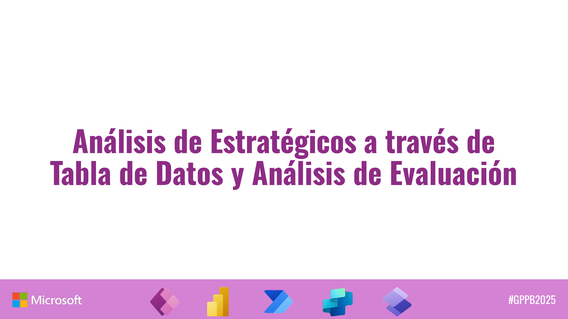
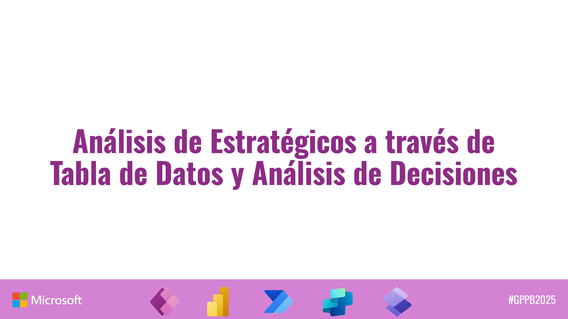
Evaluación: Evaluación -> Decisiones
